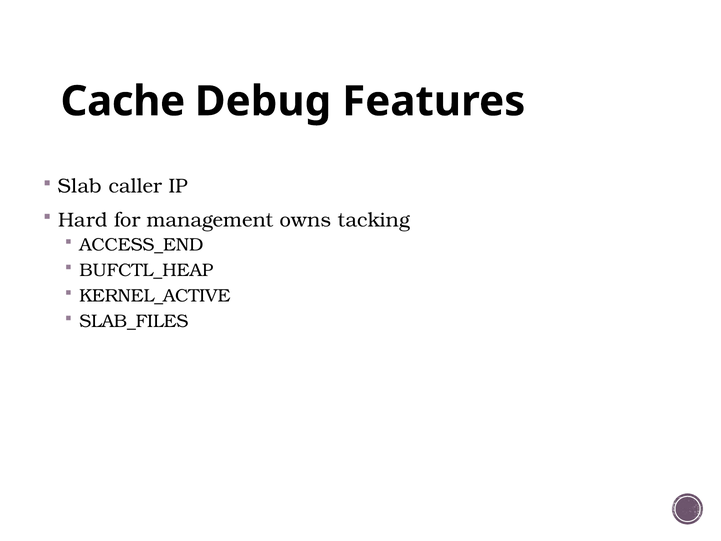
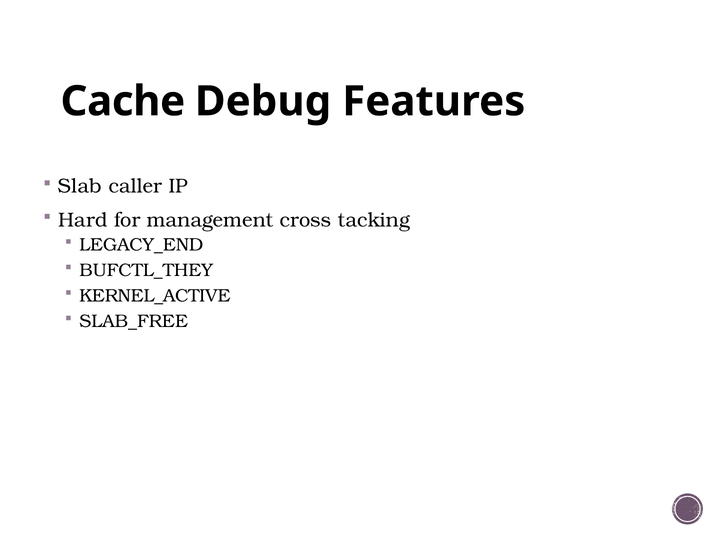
owns: owns -> cross
ACCESS_END: ACCESS_END -> LEGACY_END
BUFCTL_HEAP: BUFCTL_HEAP -> BUFCTL_THEY
SLAB_FILES: SLAB_FILES -> SLAB_FREE
